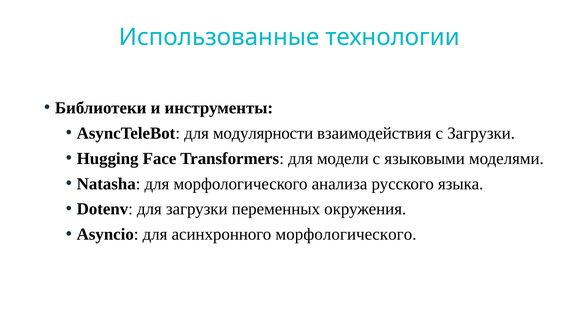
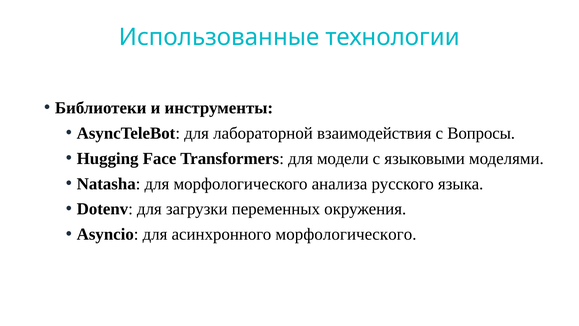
модулярности: модулярности -> лабораторной
с Загрузки: Загрузки -> Вопросы
